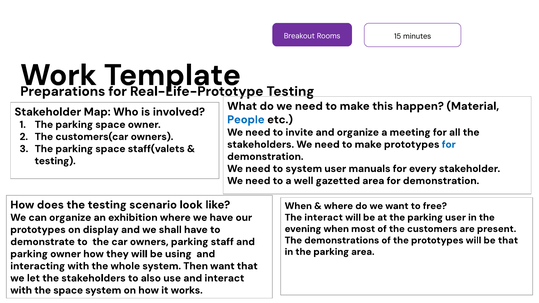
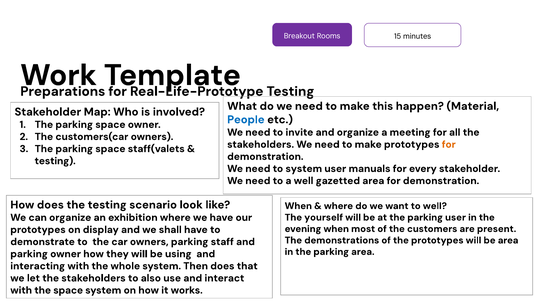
for at (449, 144) colour: blue -> orange
to free: free -> well
The interact: interact -> yourself
be that: that -> area
Then want: want -> does
